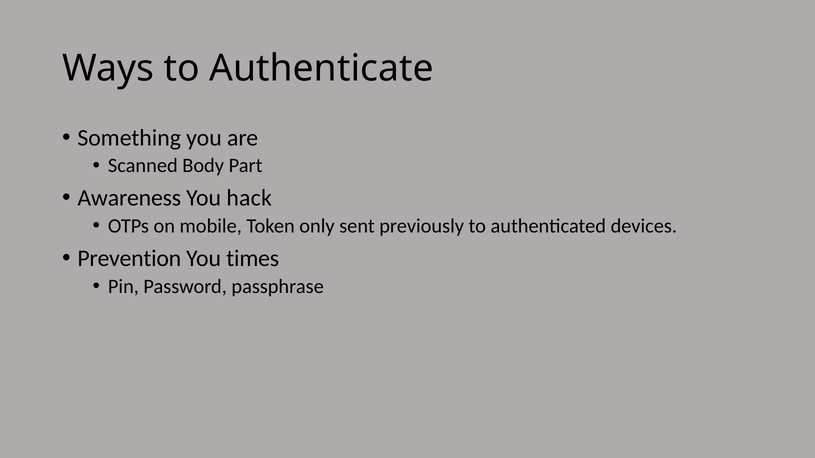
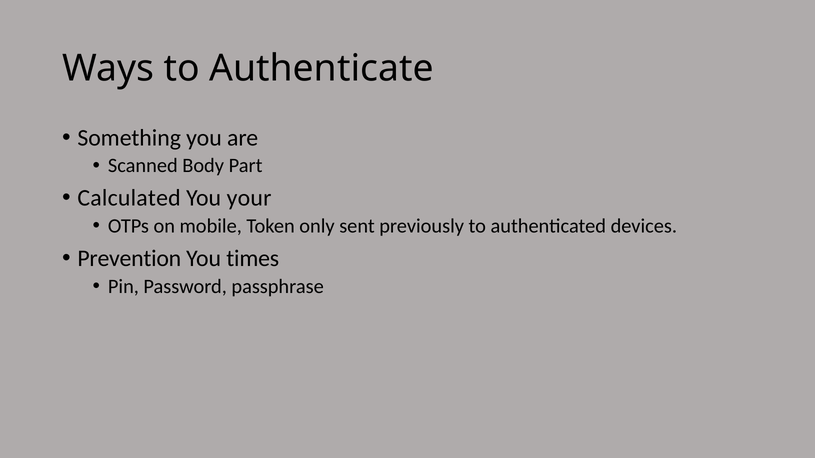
Awareness: Awareness -> Calculated
hack: hack -> your
